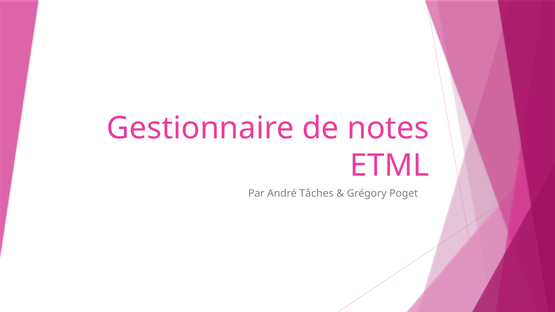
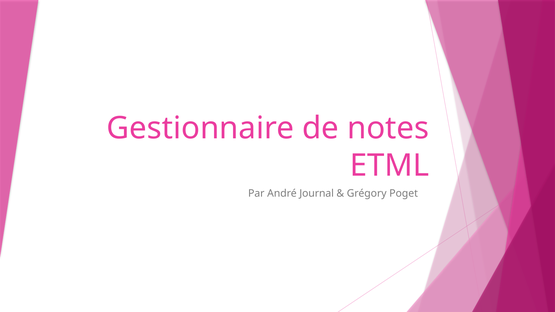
Tâches: Tâches -> Journal
